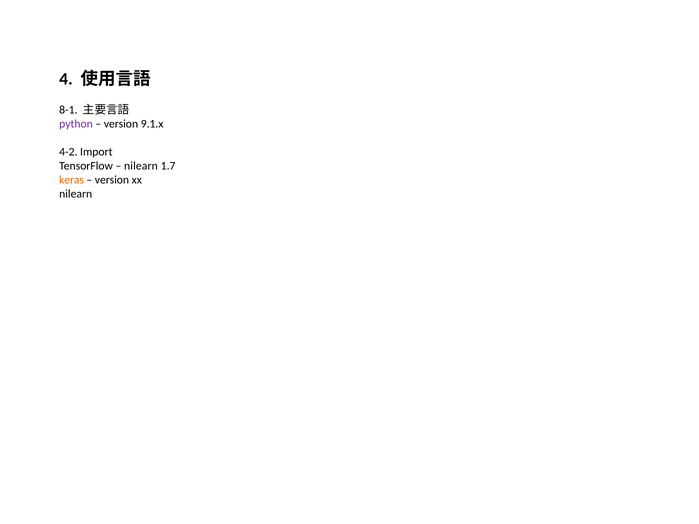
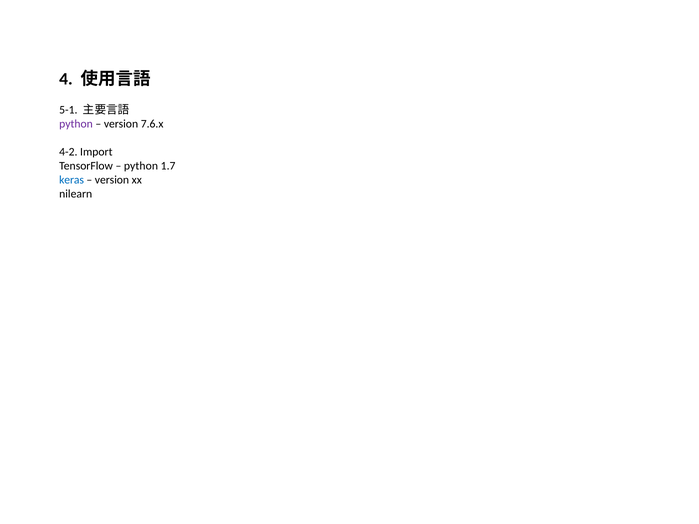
8-1: 8-1 -> 5-1
9.1.x: 9.1.x -> 7.6.x
nilearn at (141, 166): nilearn -> python
keras colour: orange -> blue
